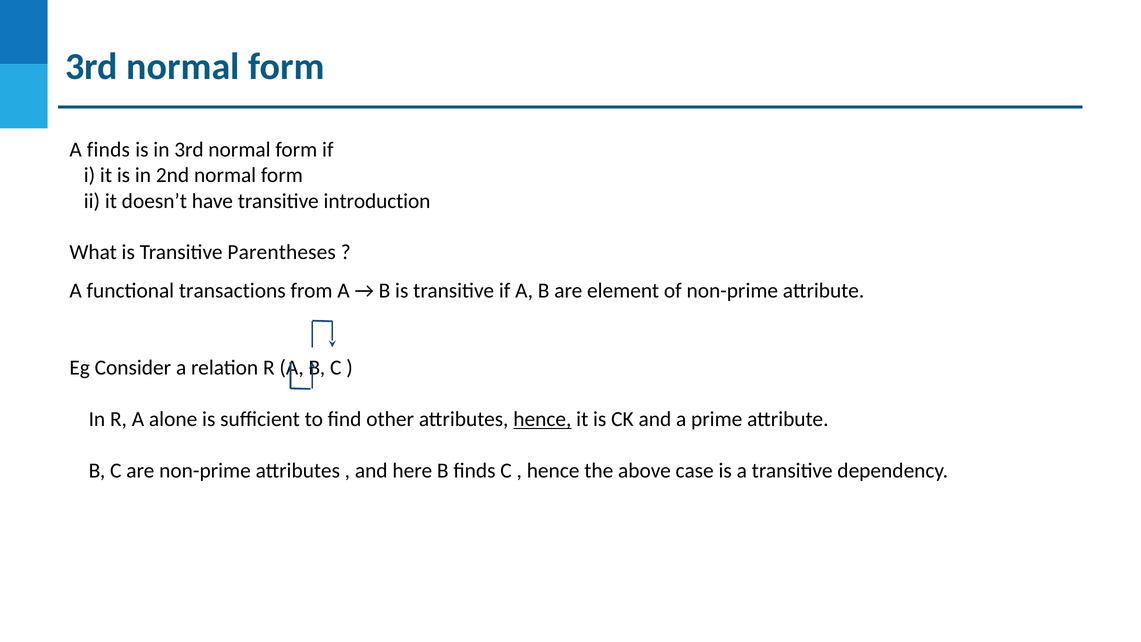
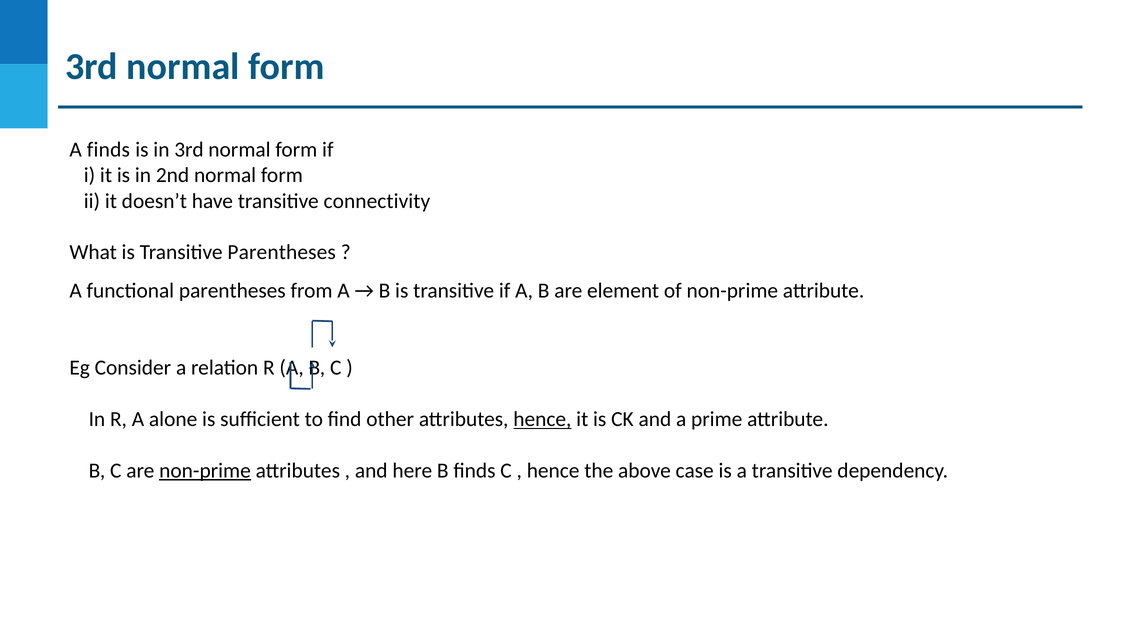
introduction: introduction -> connectivity
functional transactions: transactions -> parentheses
non-prime at (205, 470) underline: none -> present
